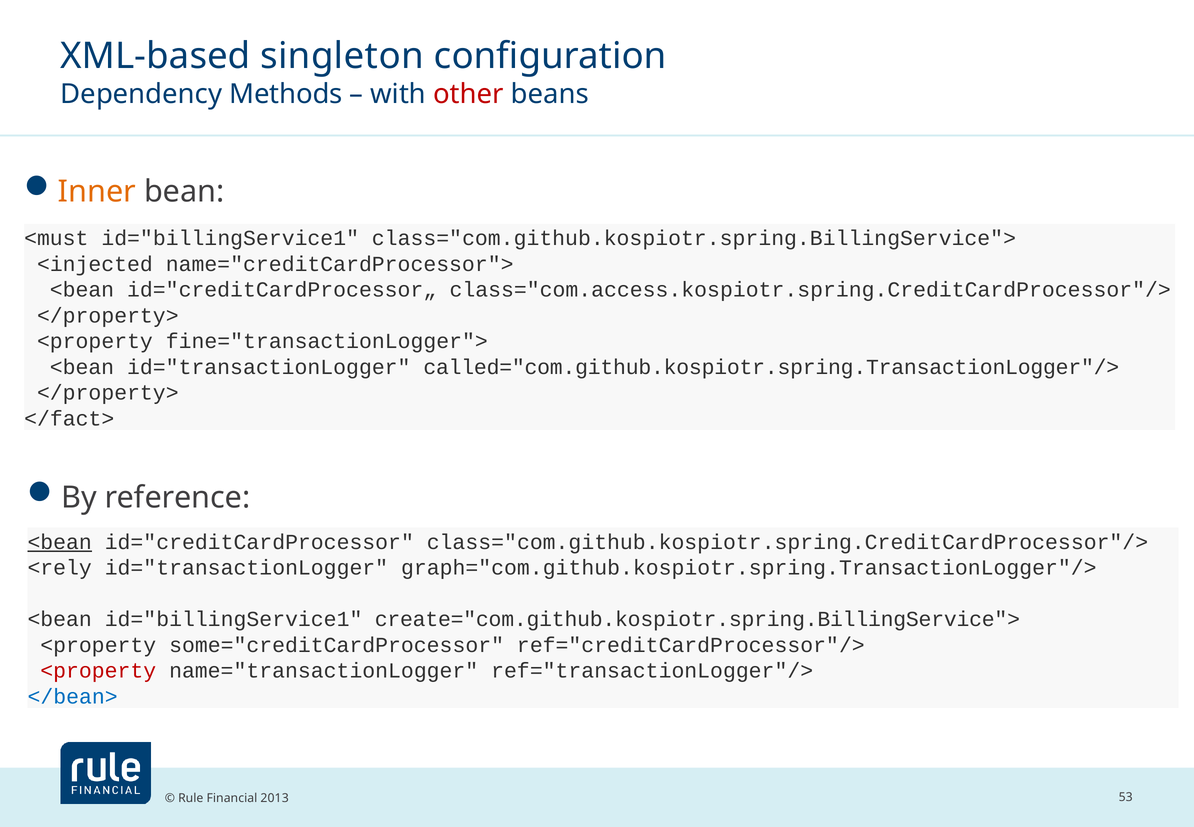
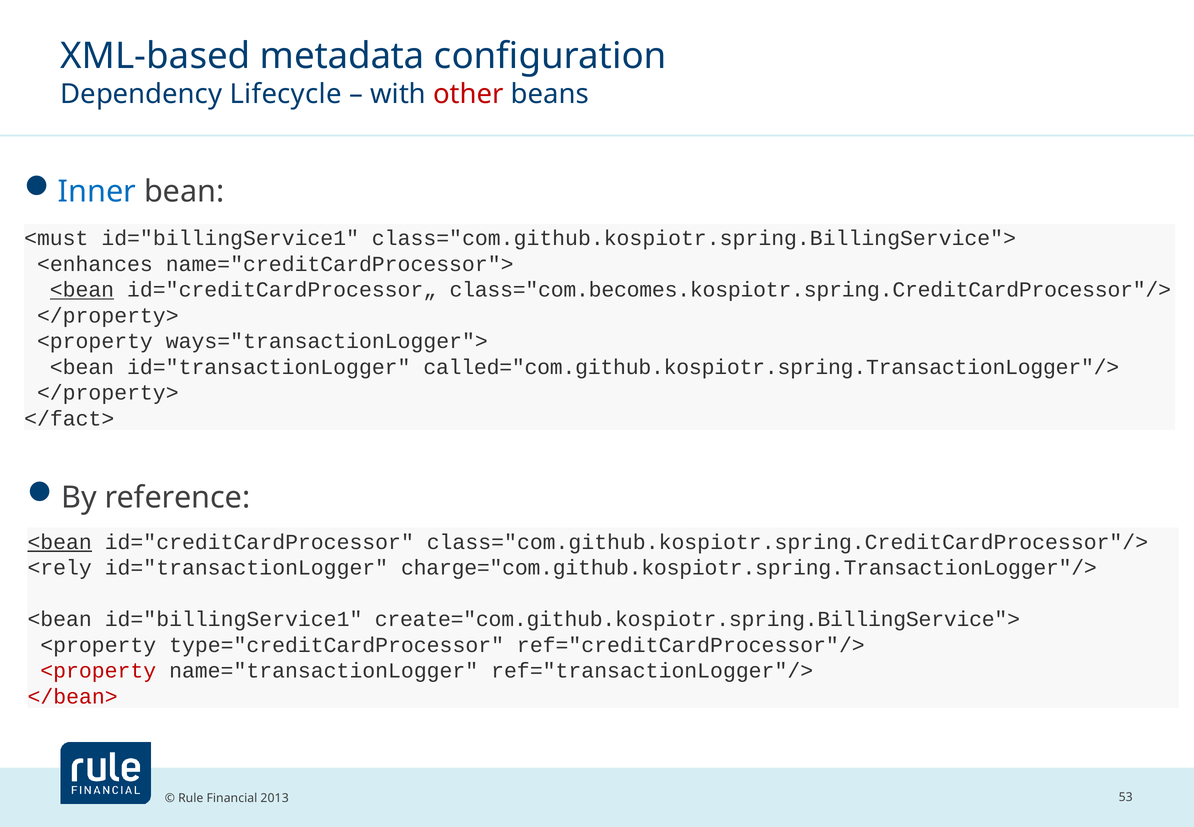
singleton: singleton -> metadata
Methods: Methods -> Lifecycle
Inner colour: orange -> blue
<injected: <injected -> <enhances
<bean at (82, 290) underline: none -> present
class="com.access.kospiotr.spring.CreditCardProcessor"/>: class="com.access.kospiotr.spring.CreditCardProcessor"/> -> class="com.becomes.kospiotr.spring.CreditCardProcessor"/>
fine="transactionLogger">: fine="transactionLogger"> -> ways="transactionLogger">
graph="com.github.kospiotr.spring.TransactionLogger"/>: graph="com.github.kospiotr.spring.TransactionLogger"/> -> charge="com.github.kospiotr.spring.TransactionLogger"/>
some="creditCardProcessor: some="creditCardProcessor -> type="creditCardProcessor
</bean> colour: blue -> red
